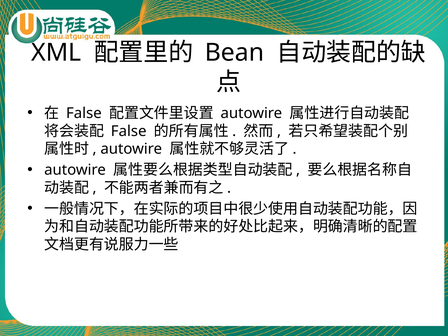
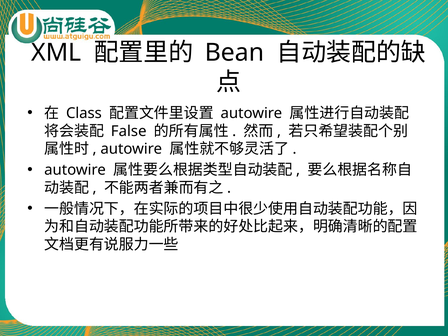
False at (84, 113): False -> Class
